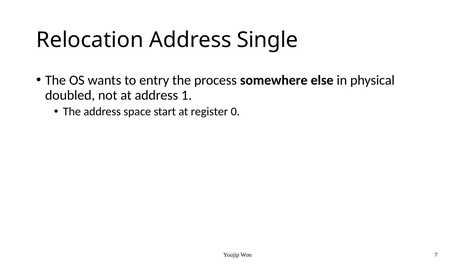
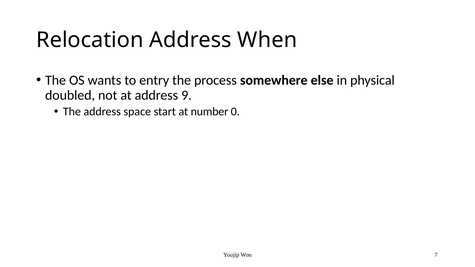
Single: Single -> When
1: 1 -> 9
register: register -> number
